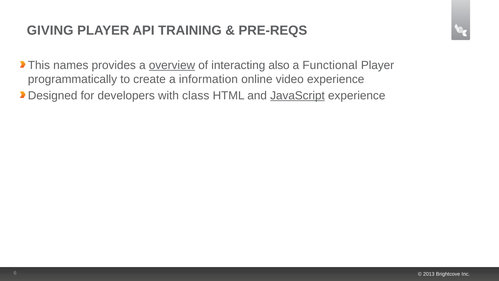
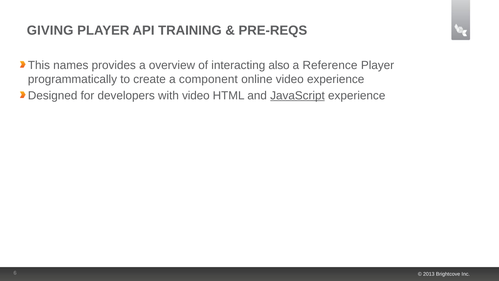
overview underline: present -> none
Functional: Functional -> Reference
information: information -> component
with class: class -> video
